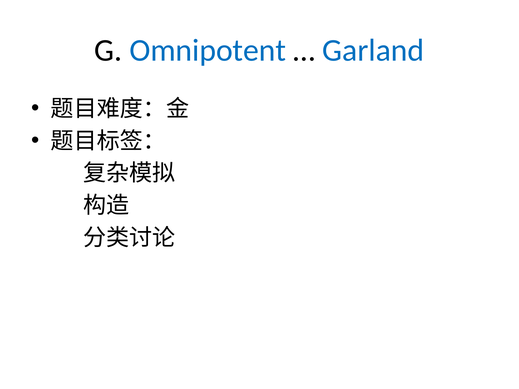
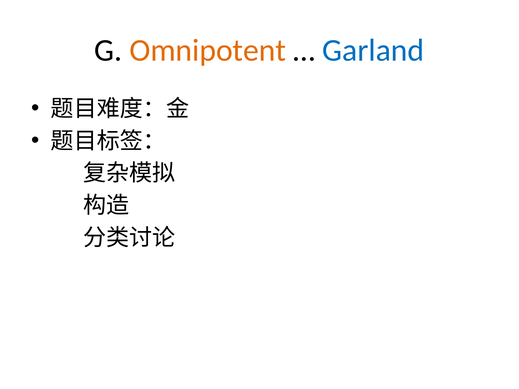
Omnipotent colour: blue -> orange
